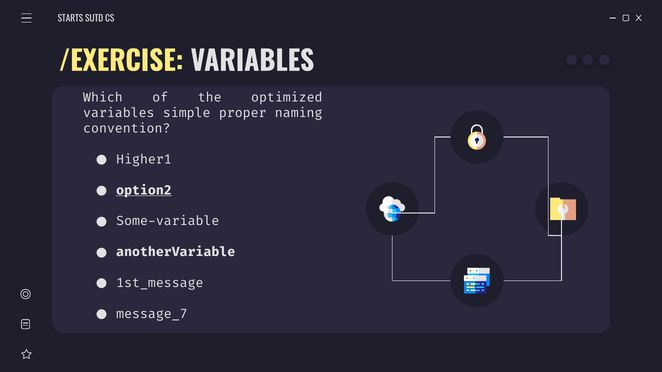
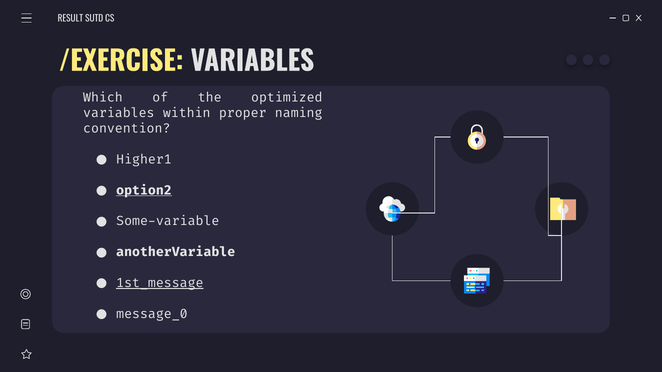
STARTS: STARTS -> RESULT
simple: simple -> within
1st_message underline: none -> present
message_7: message_7 -> message_0
